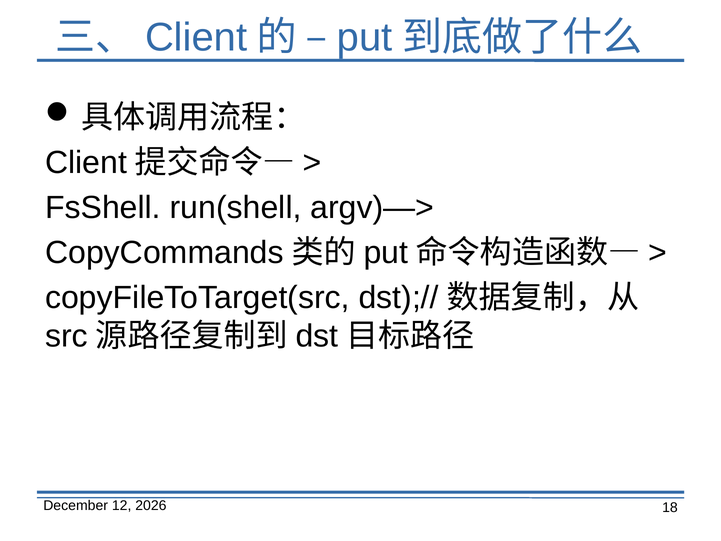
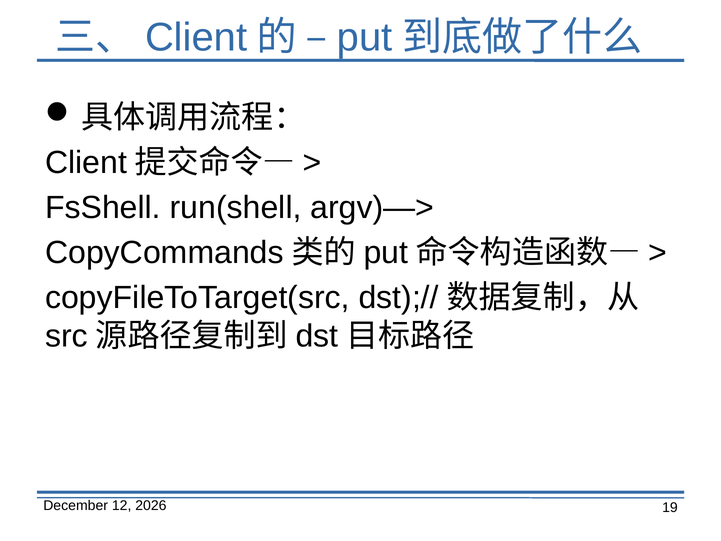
18: 18 -> 19
